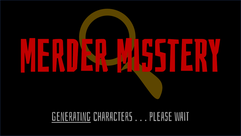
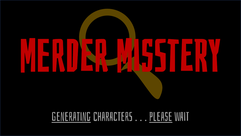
Please underline: none -> present
